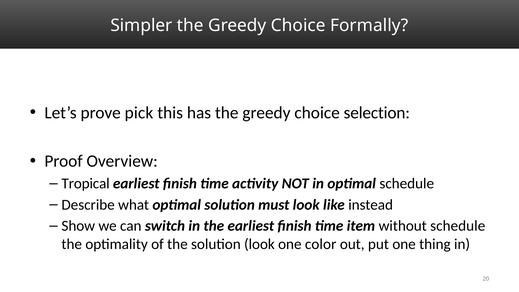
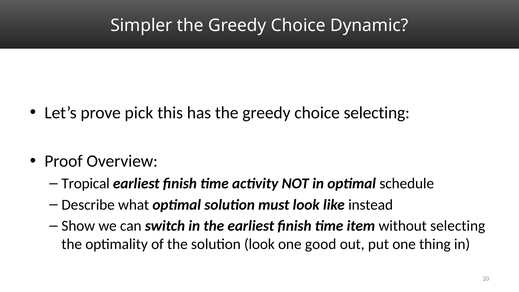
Formally: Formally -> Dynamic
choice selection: selection -> selecting
without schedule: schedule -> selecting
color: color -> good
